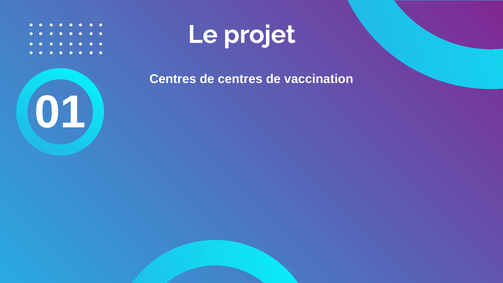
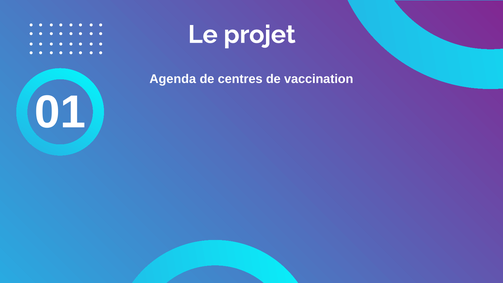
Centres at (173, 79): Centres -> Agenda
